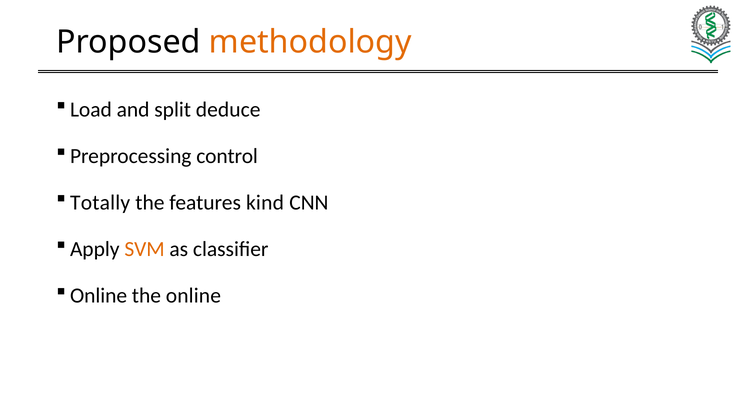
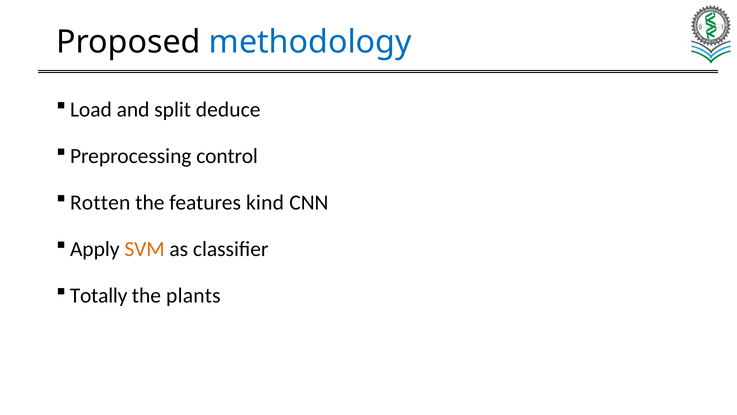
methodology colour: orange -> blue
Totally: Totally -> Rotten
Online at (99, 295): Online -> Totally
the online: online -> plants
